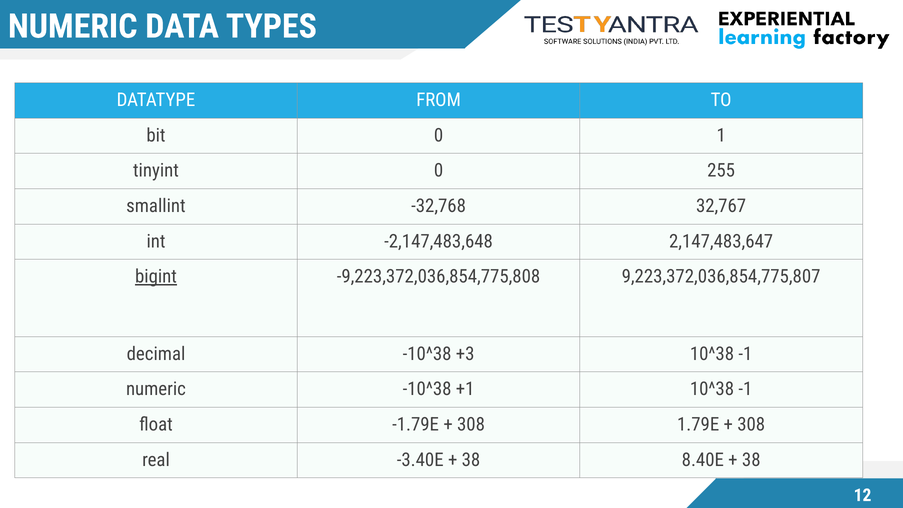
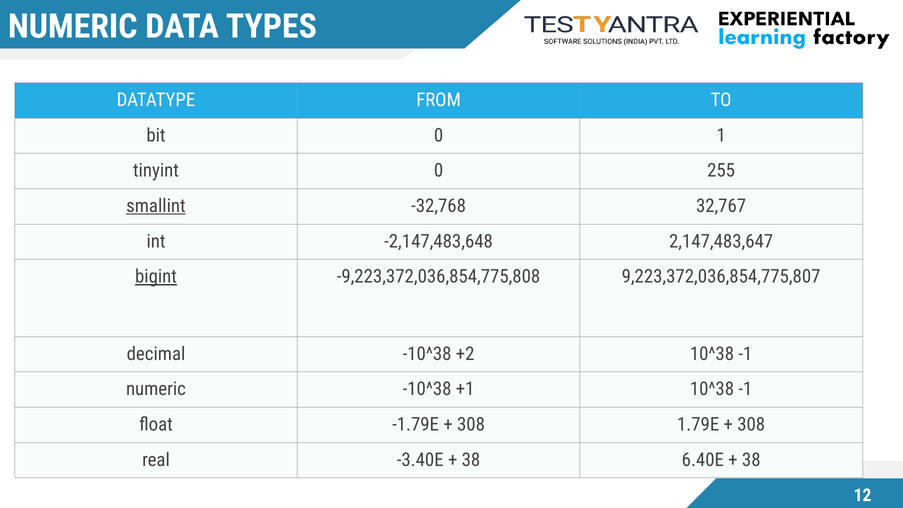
smallint underline: none -> present
+3: +3 -> +2
8.40E: 8.40E -> 6.40E
